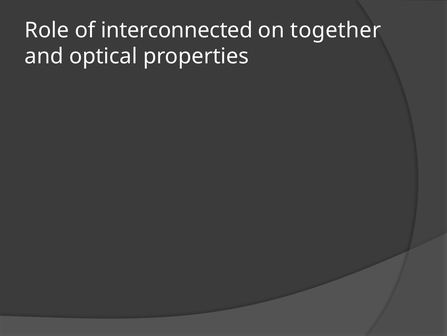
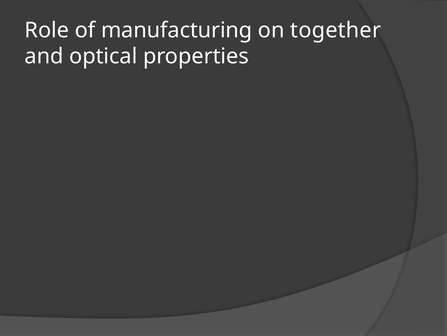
interconnected: interconnected -> manufacturing
